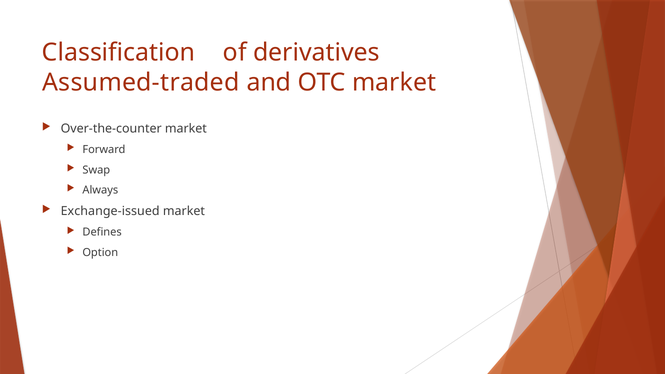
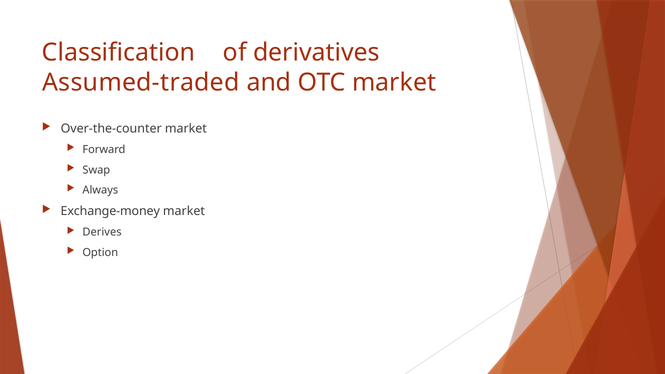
Exchange-issued: Exchange-issued -> Exchange-money
Defines: Defines -> Derives
